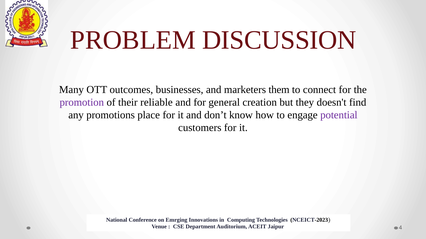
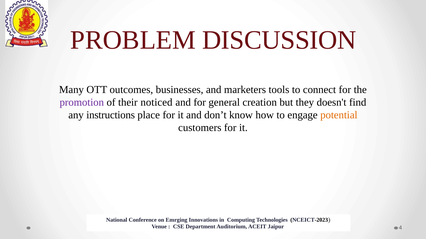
them: them -> tools
reliable: reliable -> noticed
promotions: promotions -> instructions
potential colour: purple -> orange
